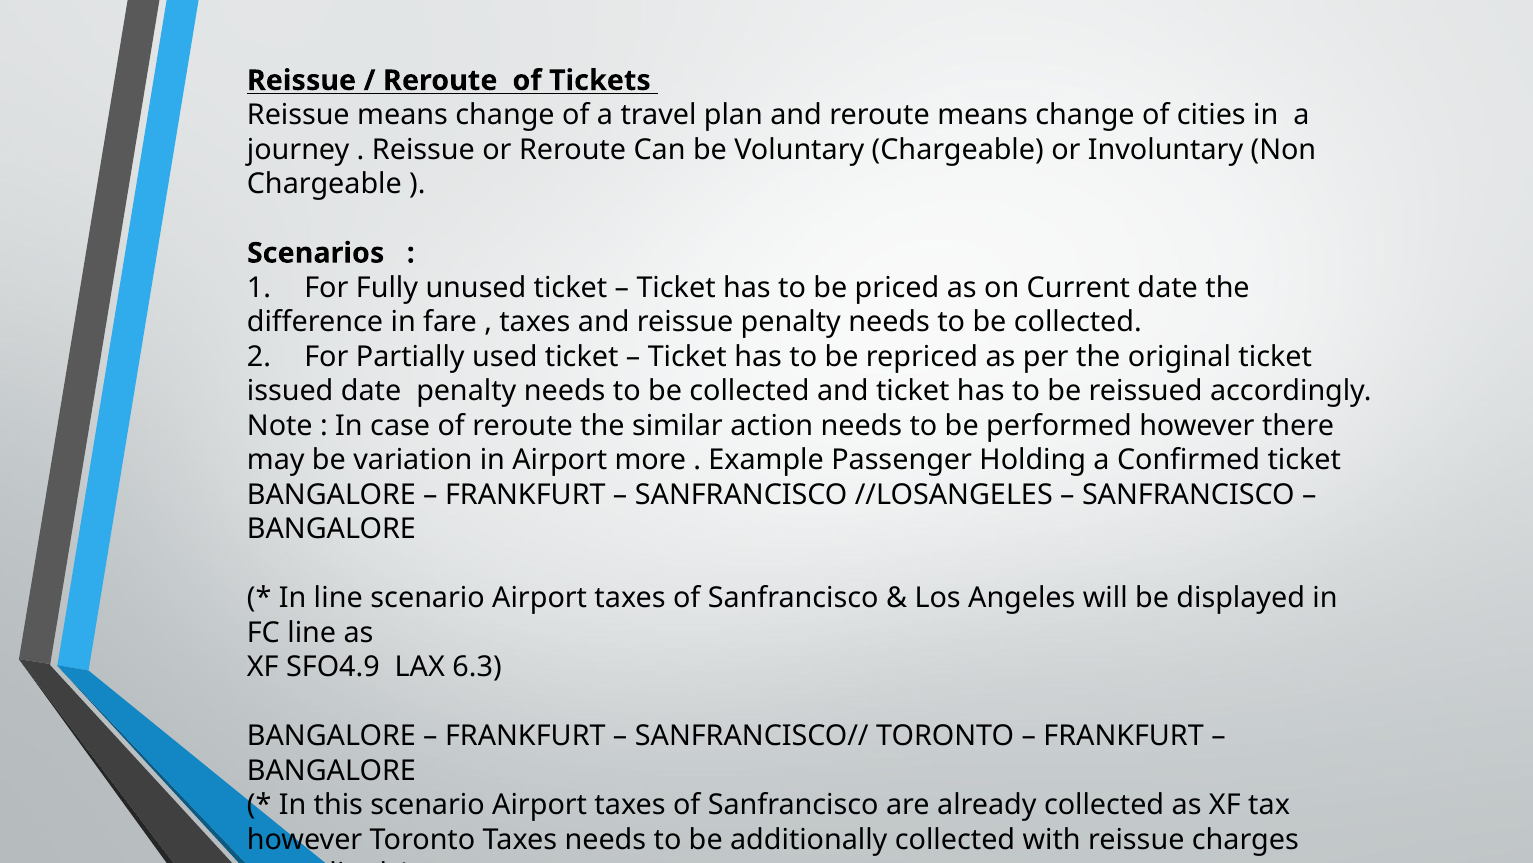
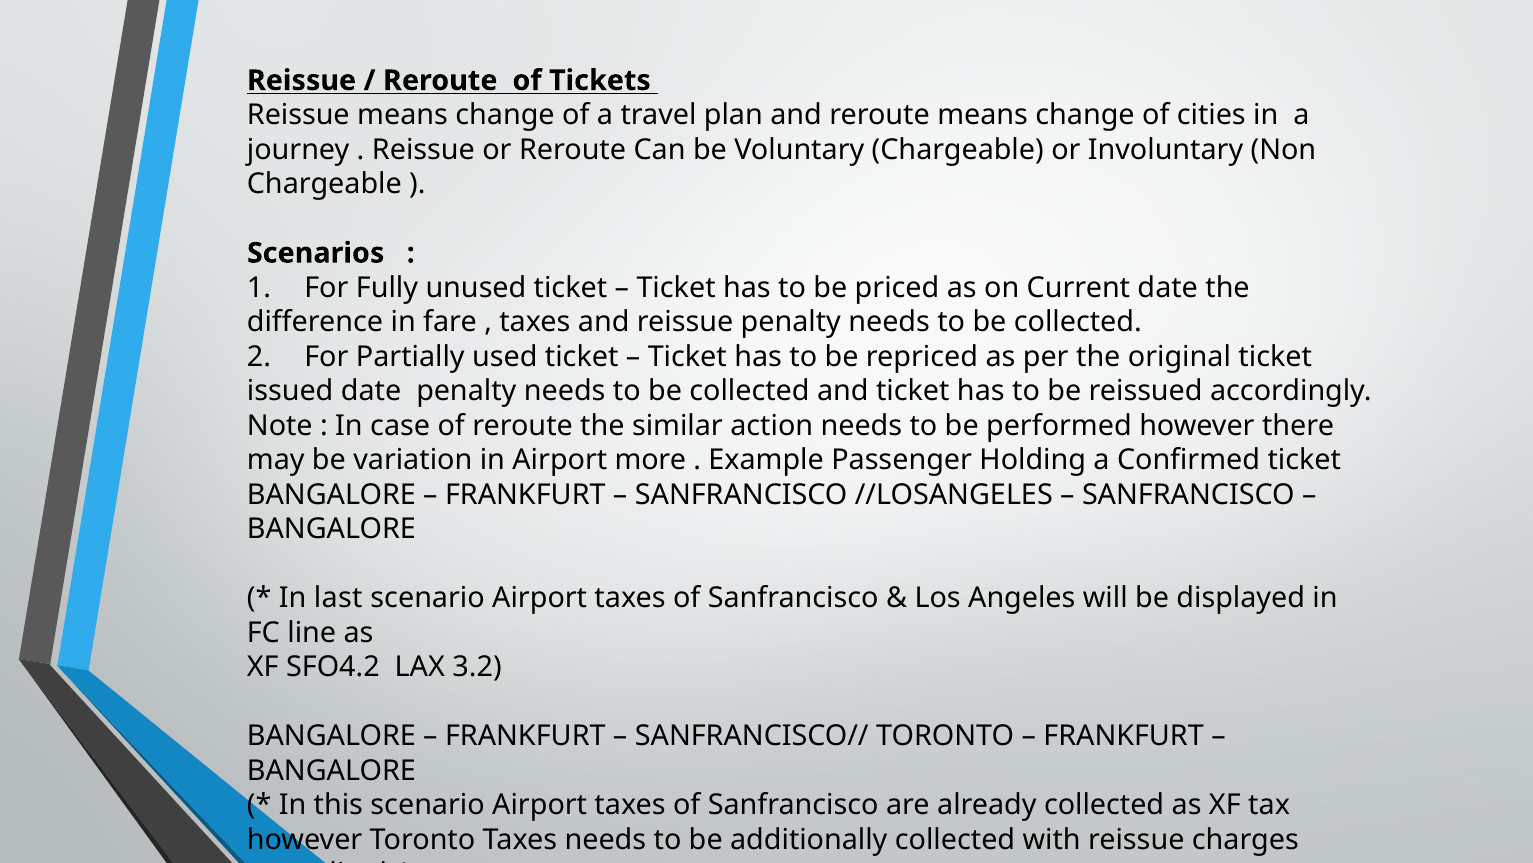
In line: line -> last
SFO4.9: SFO4.9 -> SFO4.2
6.3: 6.3 -> 3.2
